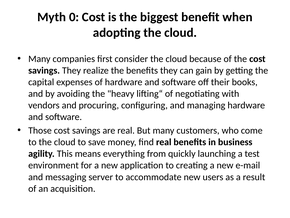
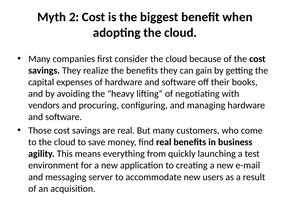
0: 0 -> 2
